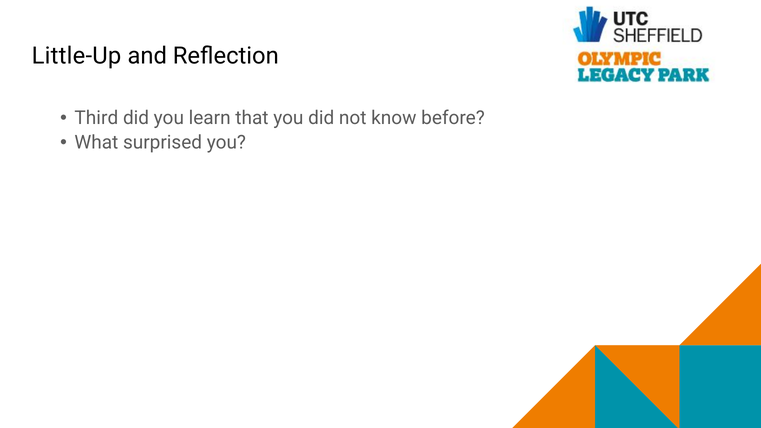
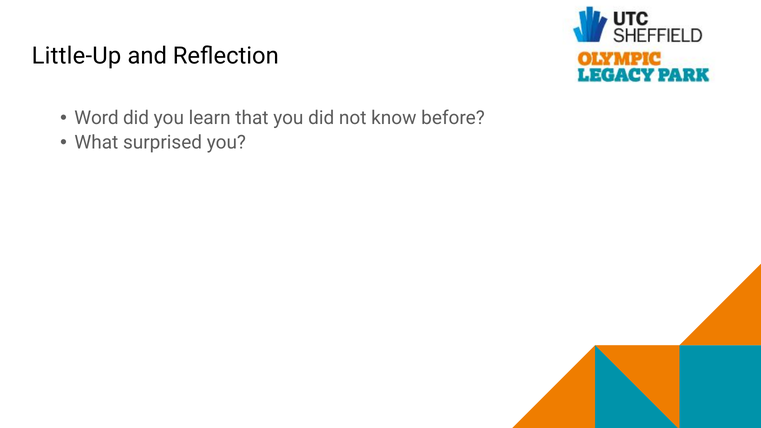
Third: Third -> Word
